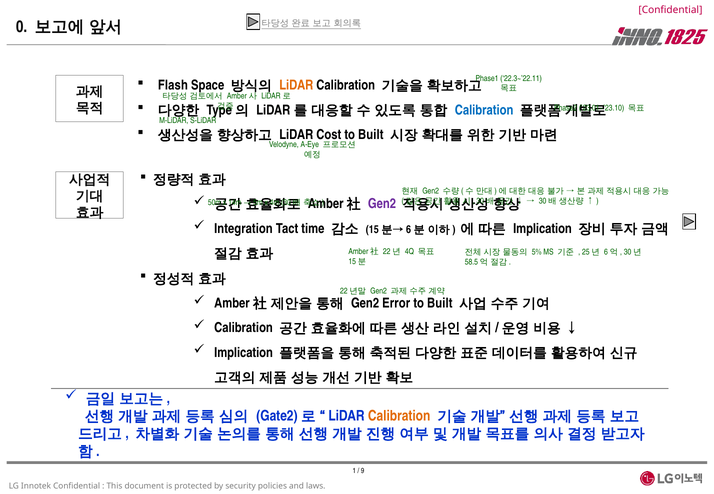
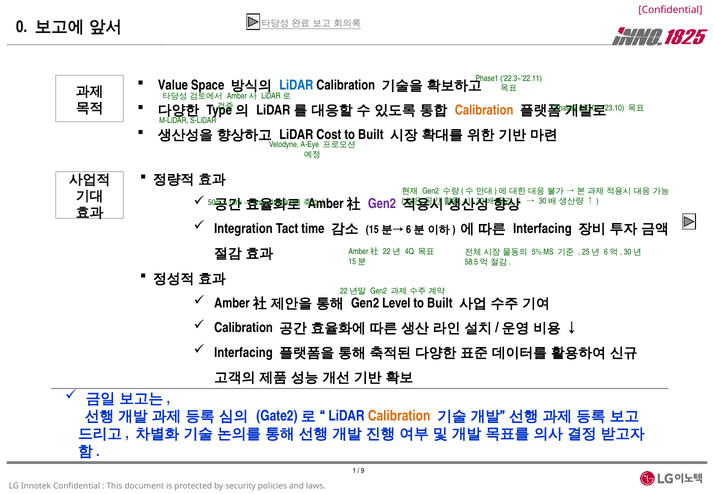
Flash: Flash -> Value
LiDAR at (296, 85) colour: orange -> blue
Calibration at (484, 110) colour: blue -> orange
Implication at (542, 229): Implication -> Interfacing
Error: Error -> Level
Implication at (244, 353): Implication -> Interfacing
